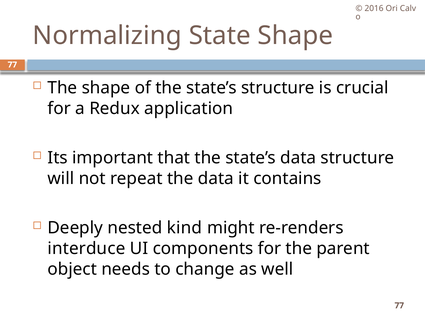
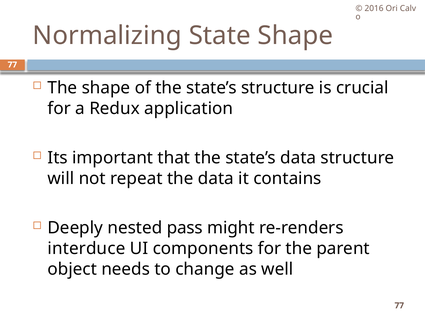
kind: kind -> pass
